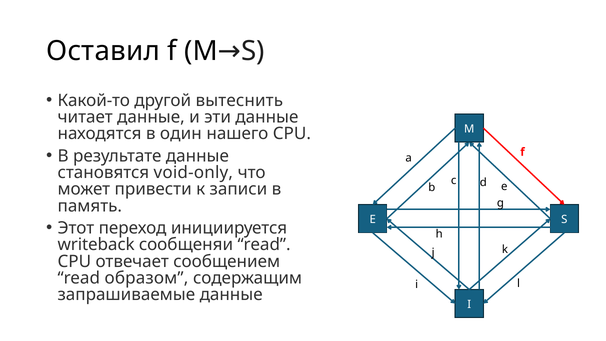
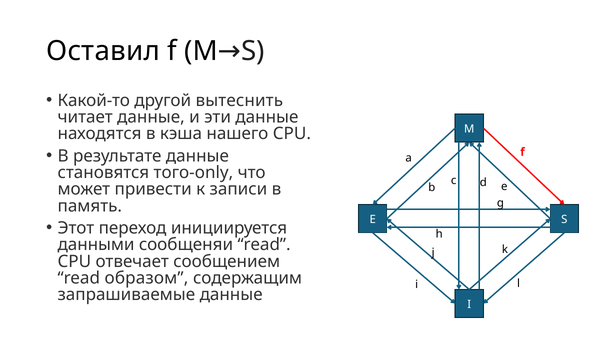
один: один -> кэша
void-only: void-only -> того-only
writeback: writeback -> данными
